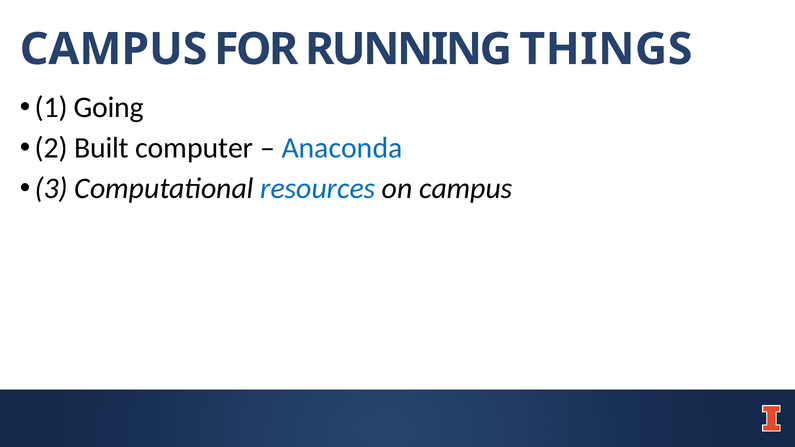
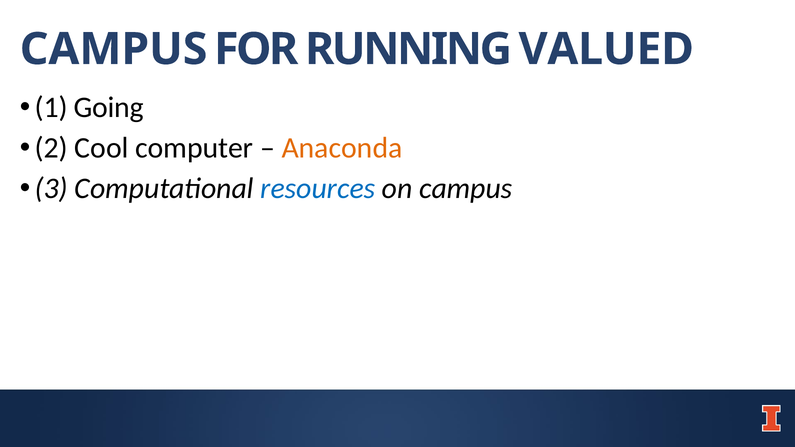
THINGS: THINGS -> VALUED
Built: Built -> Cool
Anaconda colour: blue -> orange
